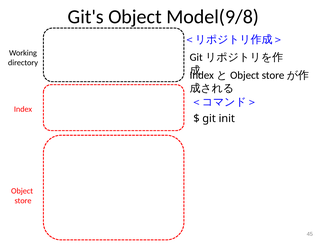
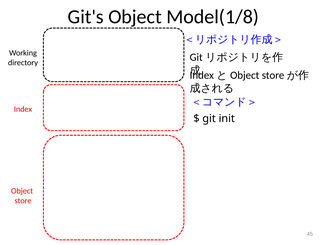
Model(9/8: Model(9/8 -> Model(1/8
